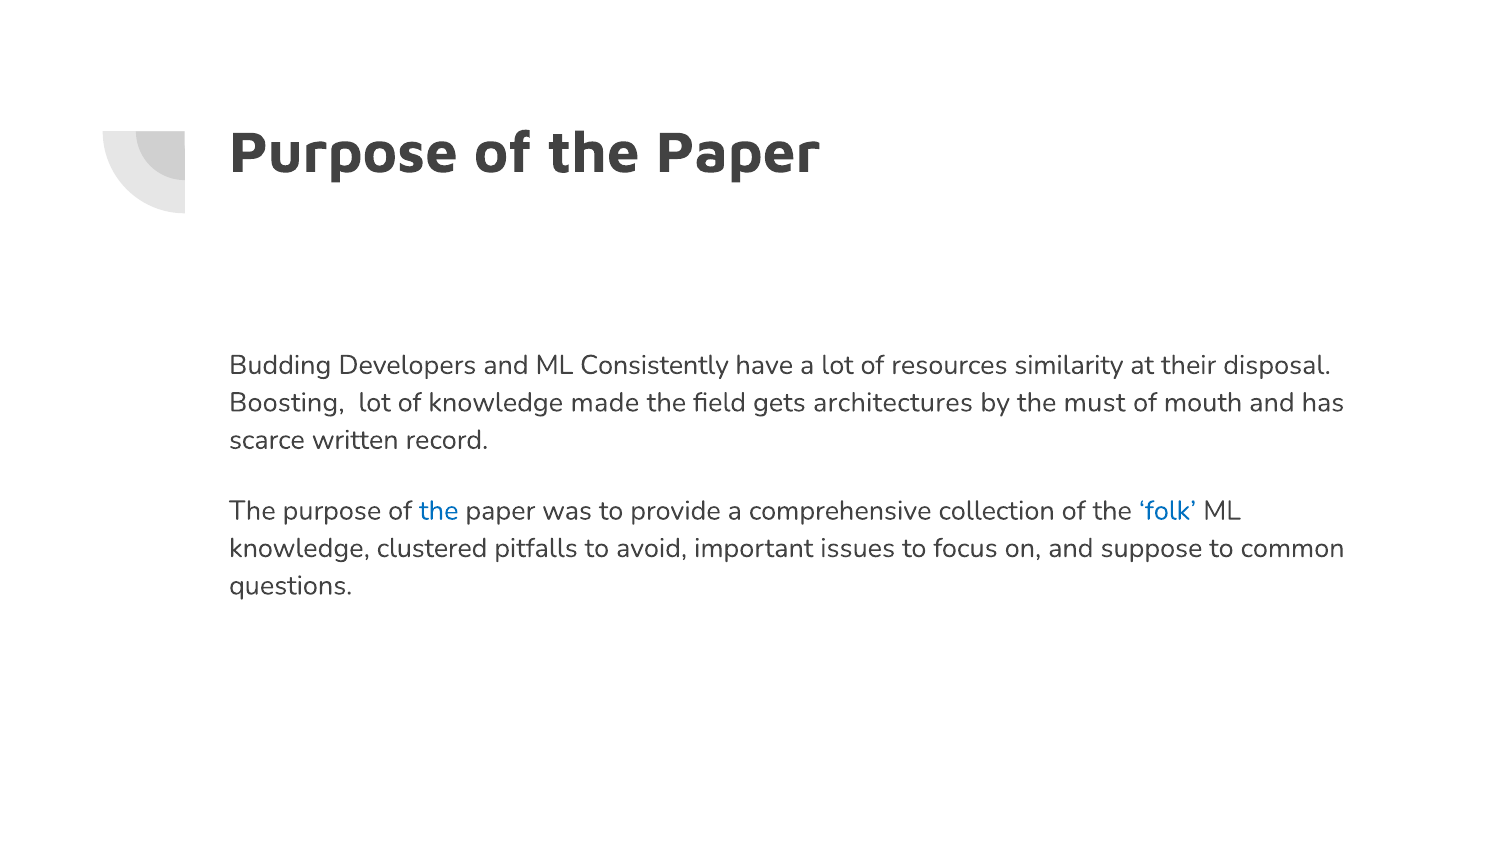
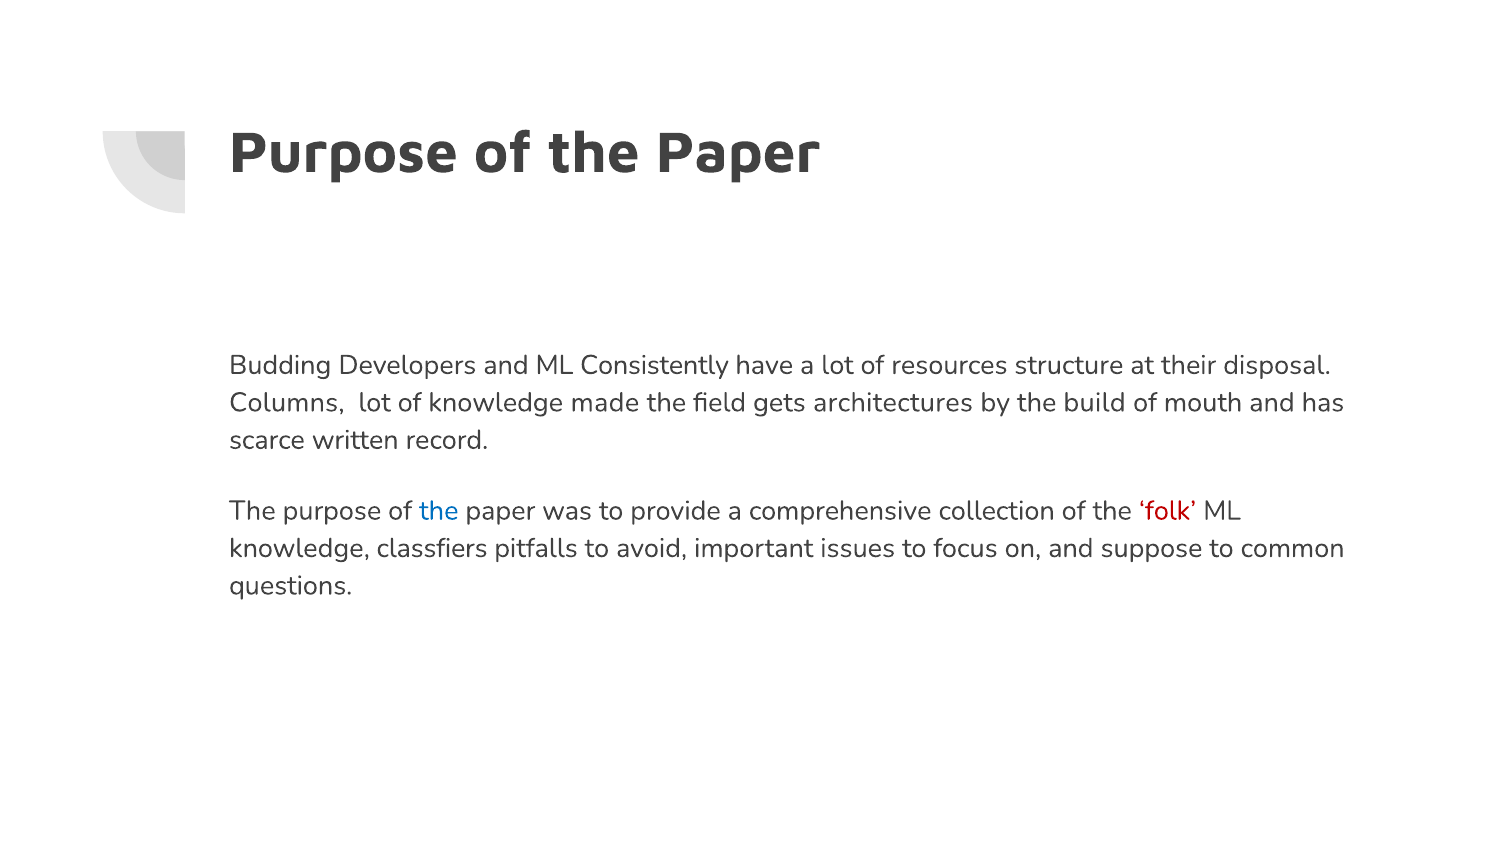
similarity: similarity -> structure
Boosting: Boosting -> Columns
must: must -> build
folk colour: blue -> red
clustered: clustered -> classfiers
